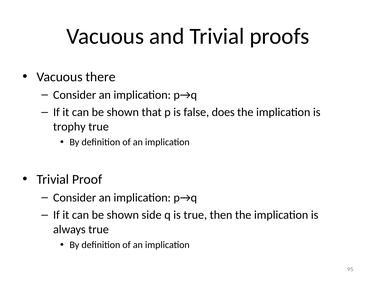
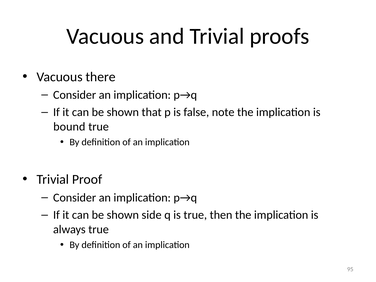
does: does -> note
trophy: trophy -> bound
